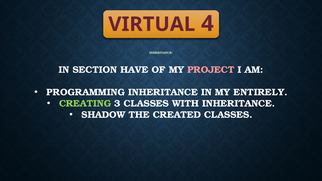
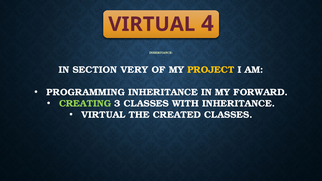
HAVE: HAVE -> VERY
PROJECT colour: pink -> yellow
ENTIRELY: ENTIRELY -> FORWARD
SHADOW at (103, 115): SHADOW -> VIRTUAL
